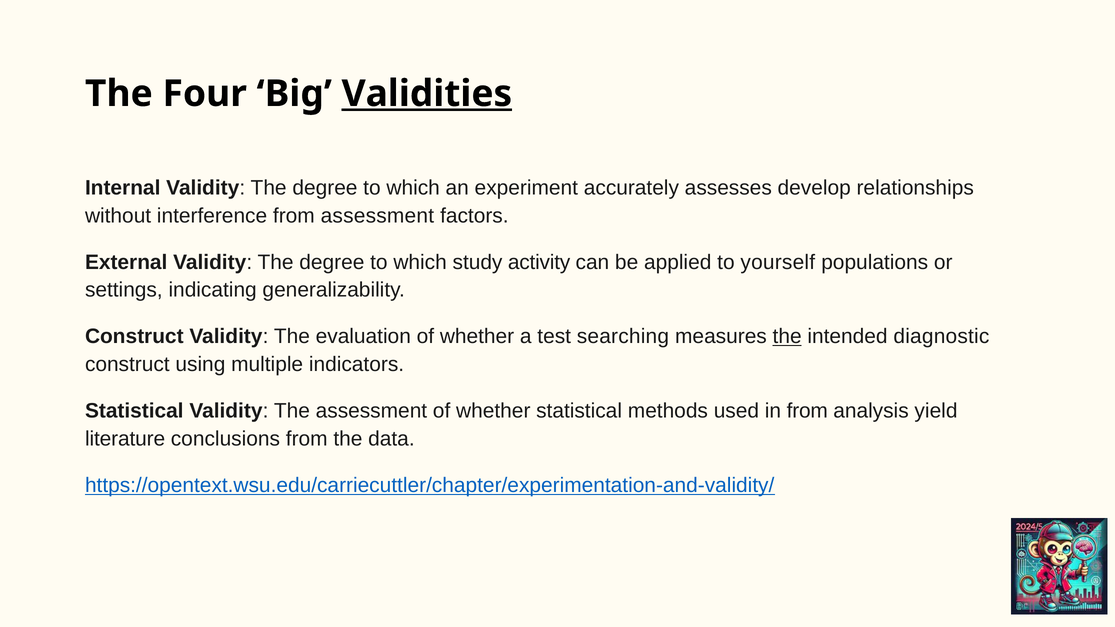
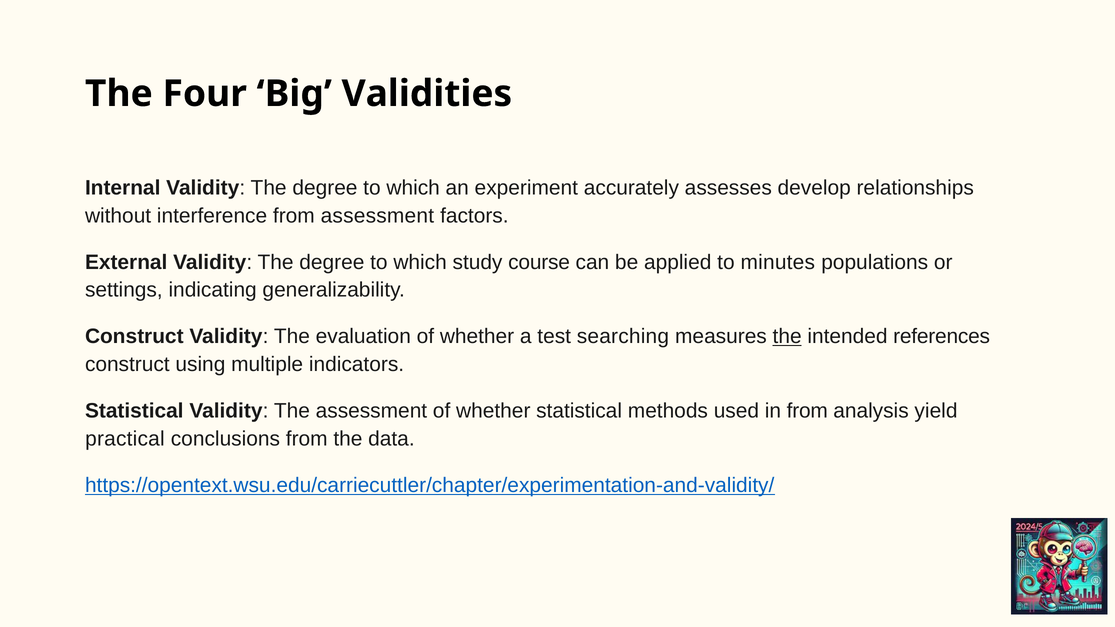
Validities underline: present -> none
activity: activity -> course
yourself: yourself -> minutes
diagnostic: diagnostic -> references
literature: literature -> practical
